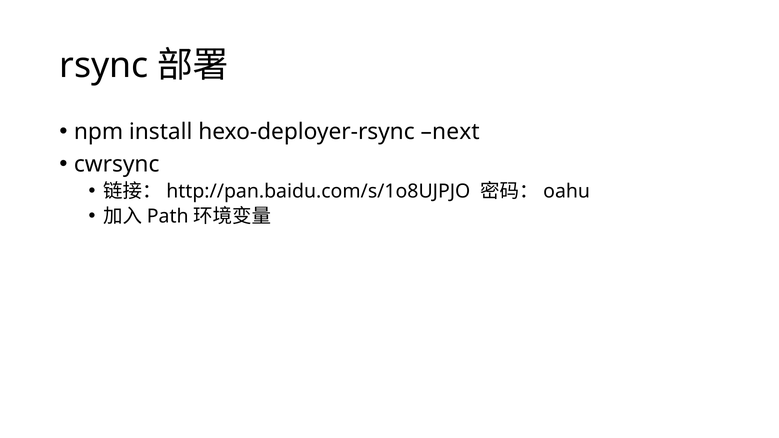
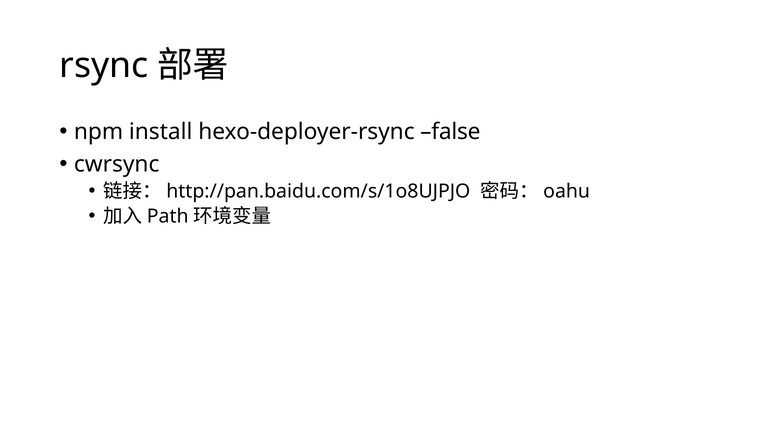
next: next -> false
